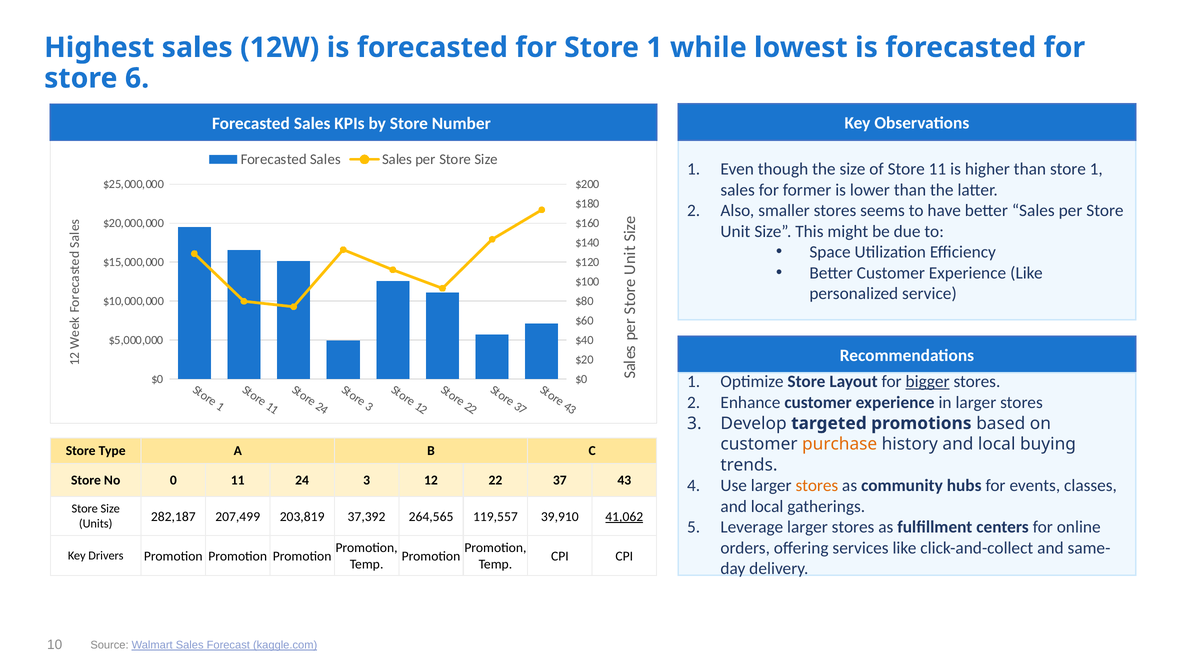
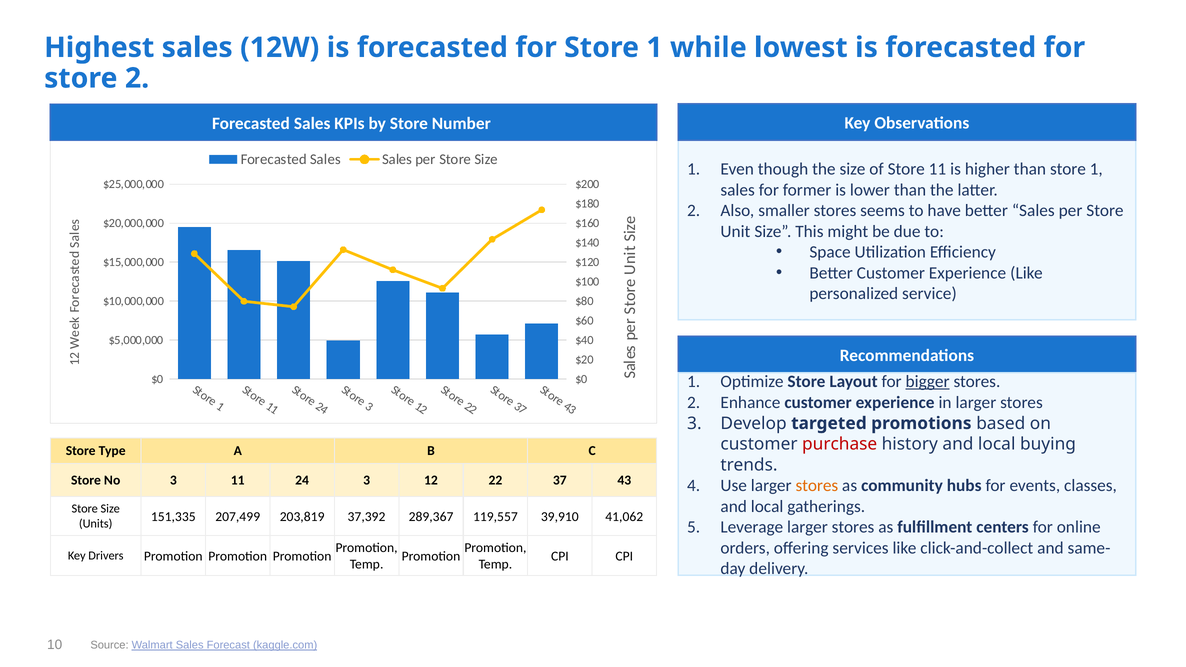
store 6: 6 -> 2
purchase colour: orange -> red
No 0: 0 -> 3
282,187: 282,187 -> 151,335
264,565: 264,565 -> 289,367
41,062 underline: present -> none
